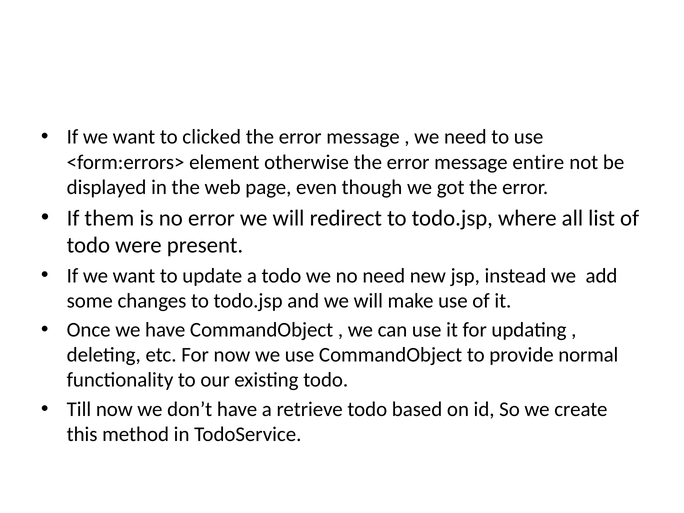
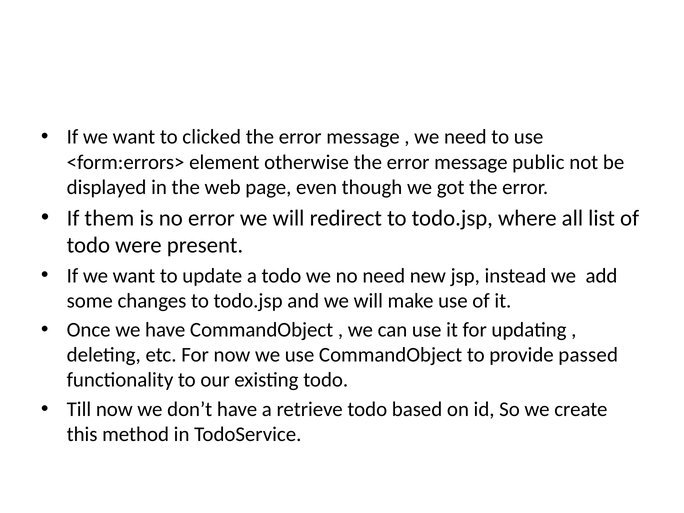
entire: entire -> public
normal: normal -> passed
